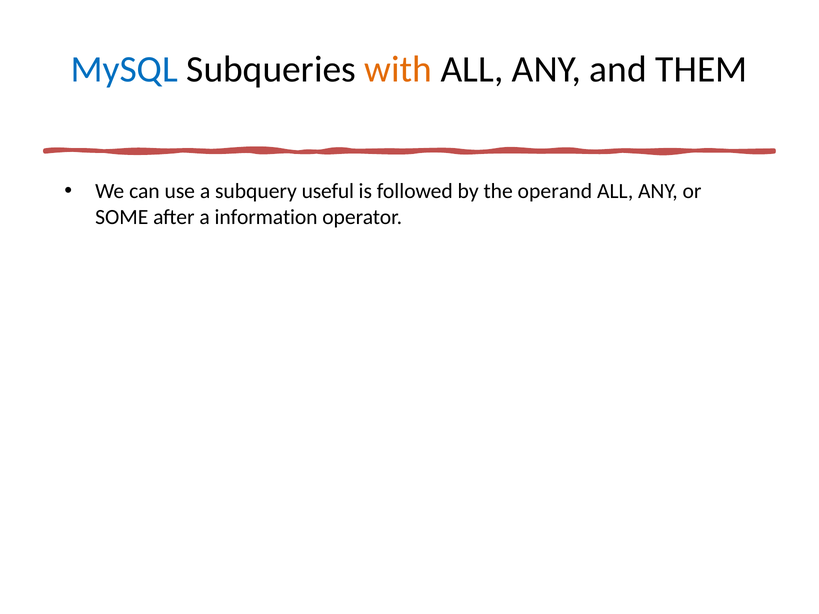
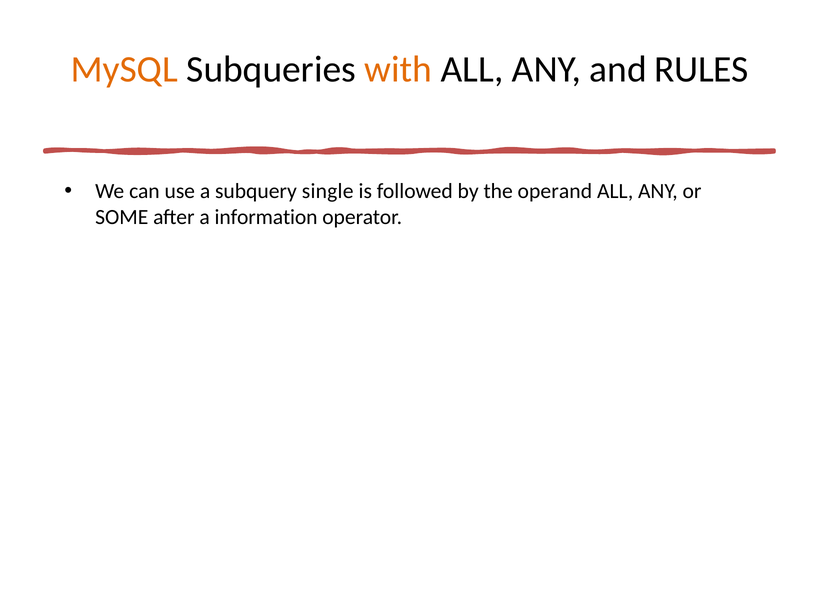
MySQL colour: blue -> orange
THEM: THEM -> RULES
useful: useful -> single
